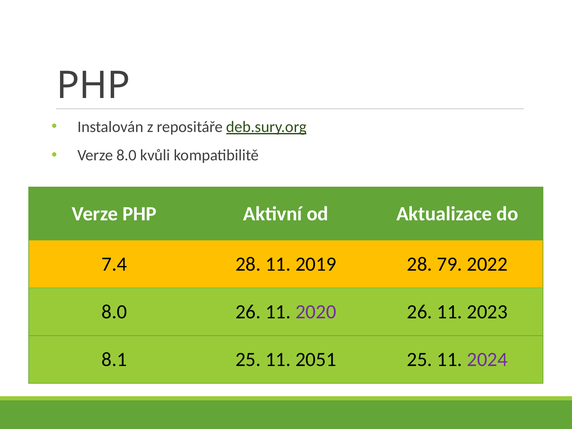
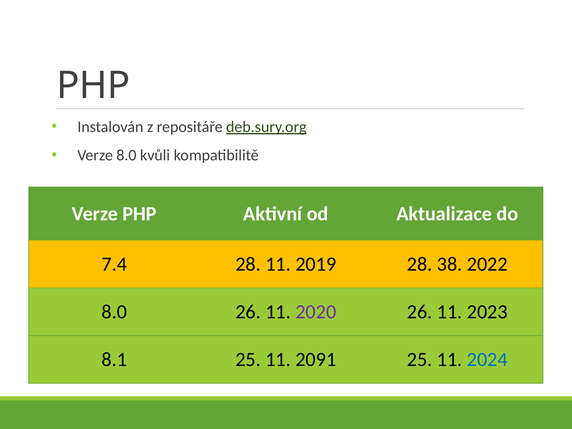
79: 79 -> 38
2051: 2051 -> 2091
2024 colour: purple -> blue
